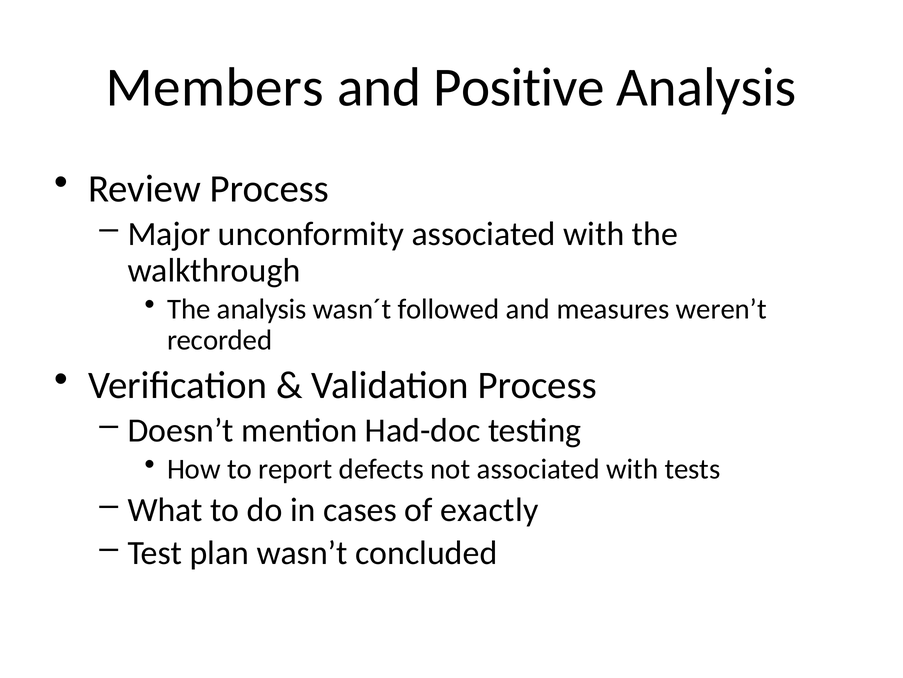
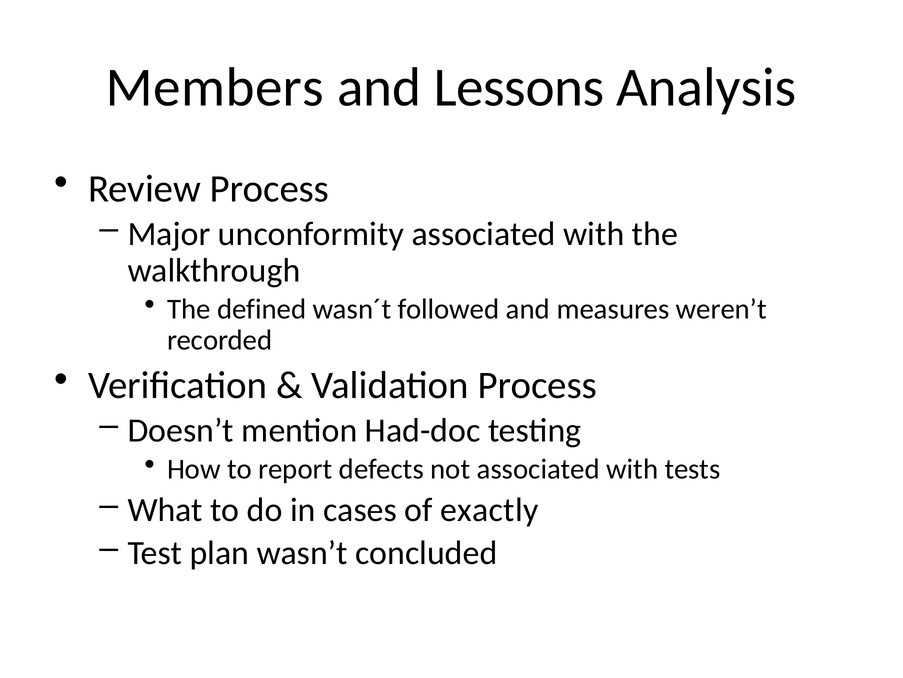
Positive: Positive -> Lessons
The analysis: analysis -> defined
